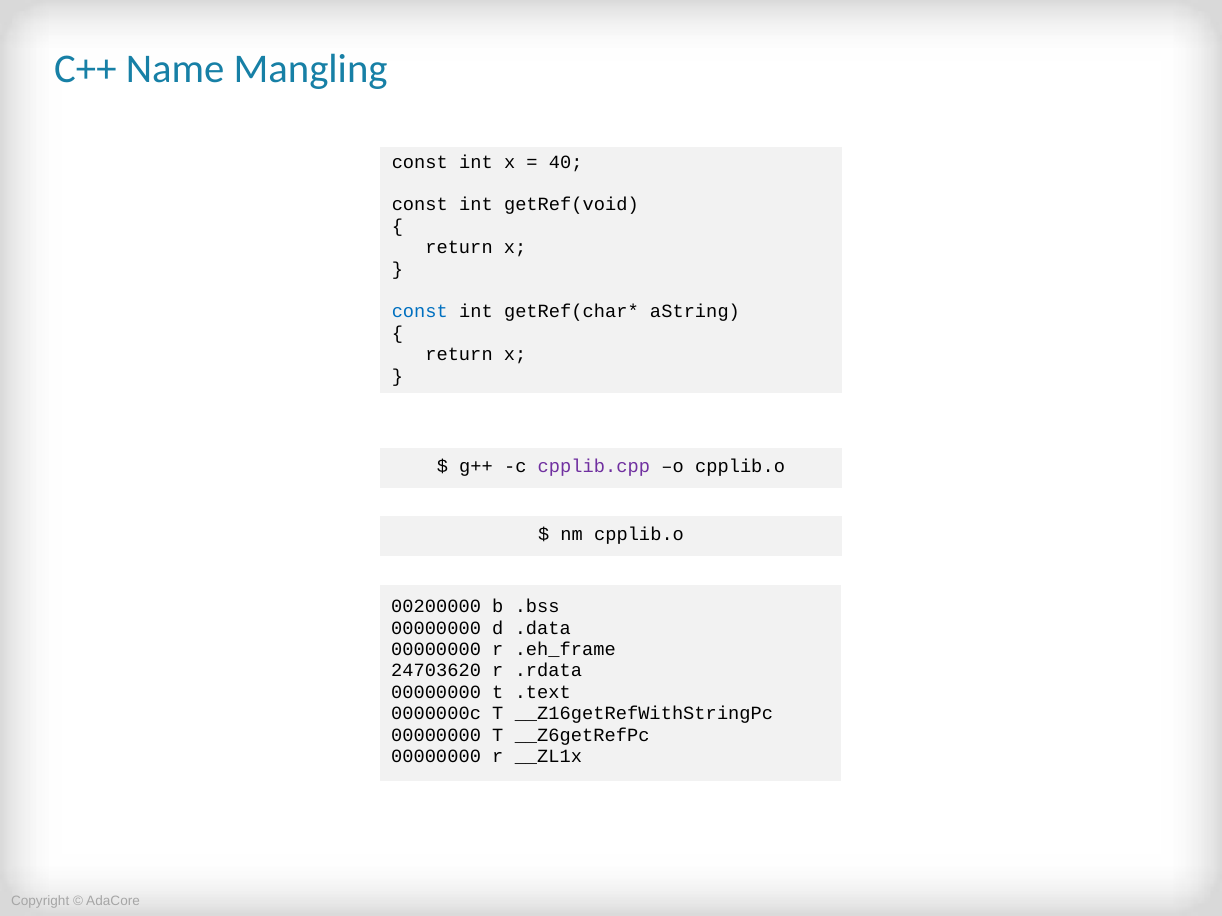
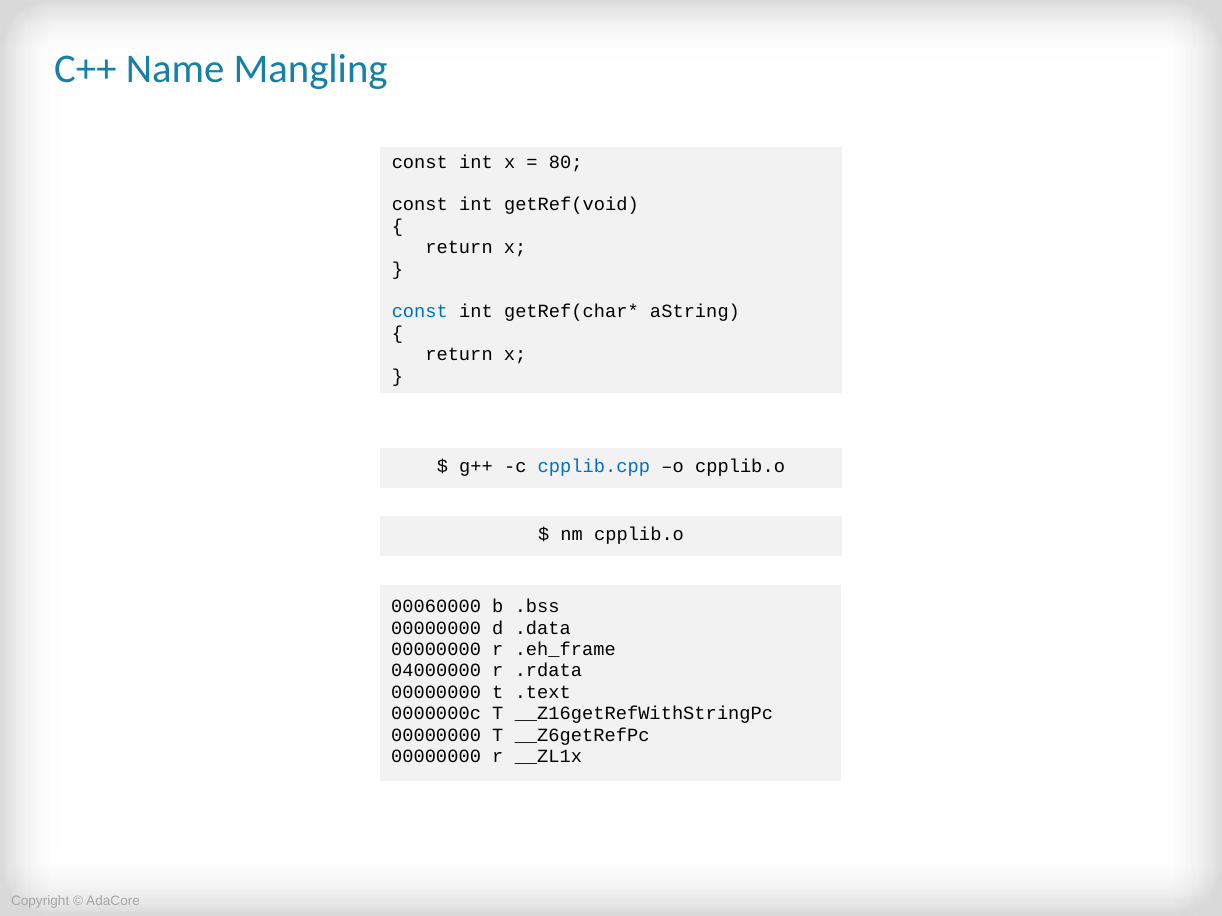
40: 40 -> 80
cpplib.cpp colour: purple -> blue
00200000: 00200000 -> 00060000
24703620: 24703620 -> 04000000
